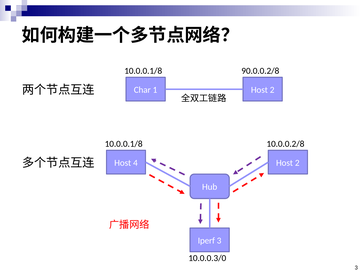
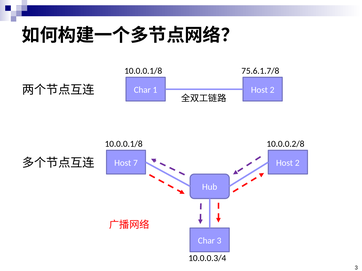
90.0.0.2/8: 90.0.0.2/8 -> 75.6.1.7/8
4: 4 -> 7
Iperf at (206, 241): Iperf -> Char
10.0.0.3/0: 10.0.0.3/0 -> 10.0.0.3/4
